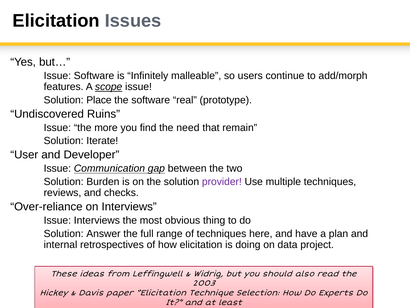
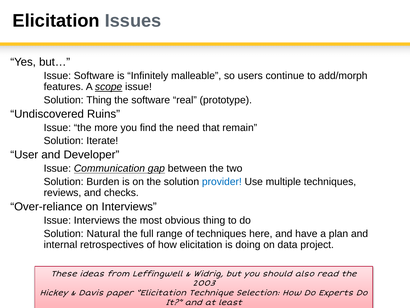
Place at (99, 100): Place -> Thing
provider colour: purple -> blue
Answer: Answer -> Natural
